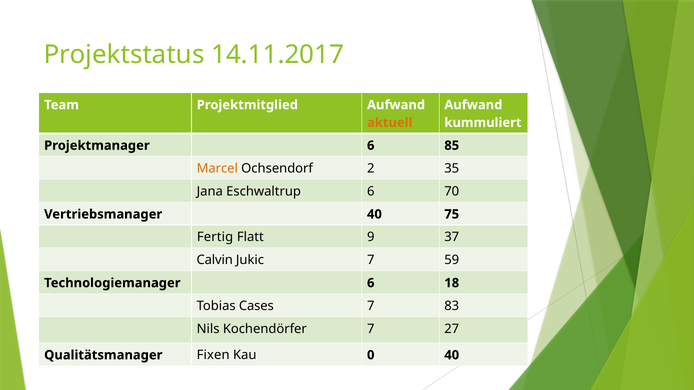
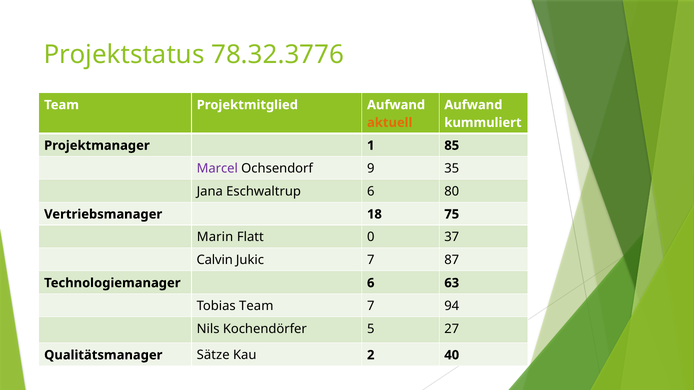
14.11.2017: 14.11.2017 -> 78.32.3776
Projektmanager 6: 6 -> 1
Marcel colour: orange -> purple
2: 2 -> 9
70: 70 -> 80
Vertriebsmanager 40: 40 -> 18
Fertig: Fertig -> Marin
9: 9 -> 0
59: 59 -> 87
18: 18 -> 63
Tobias Cases: Cases -> Team
83: 83 -> 94
Kochendörfer 7: 7 -> 5
Fixen: Fixen -> Sätze
0: 0 -> 2
